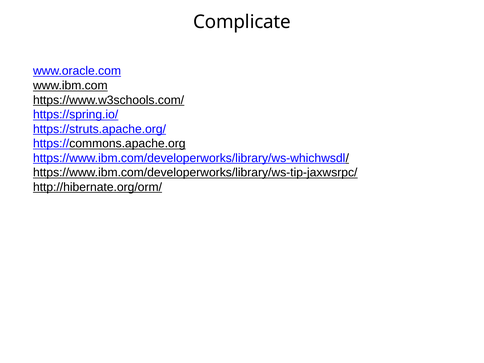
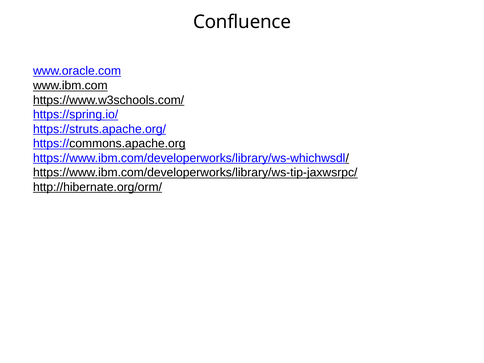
Complicate: Complicate -> Confluence
